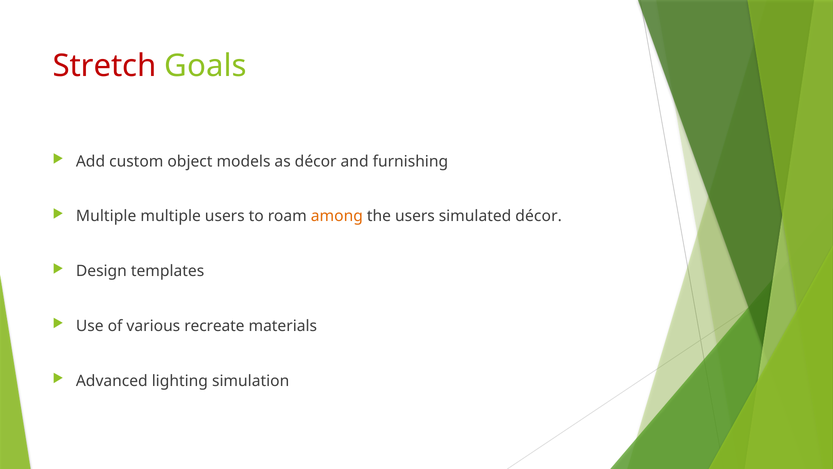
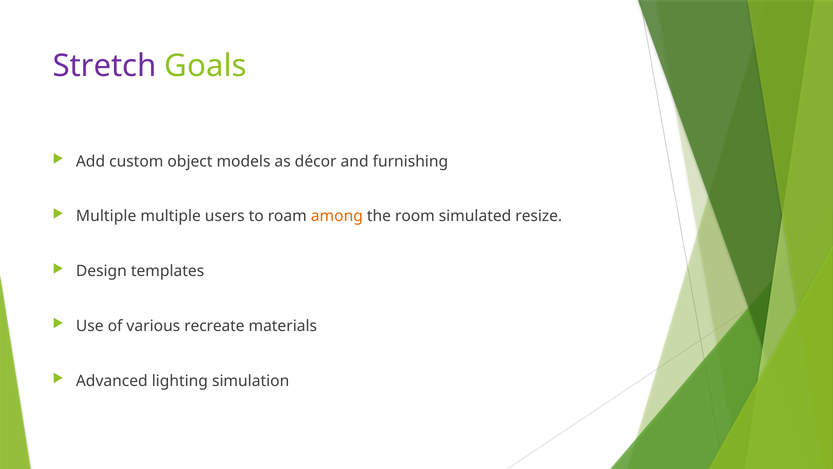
Stretch colour: red -> purple
the users: users -> room
simulated décor: décor -> resize
